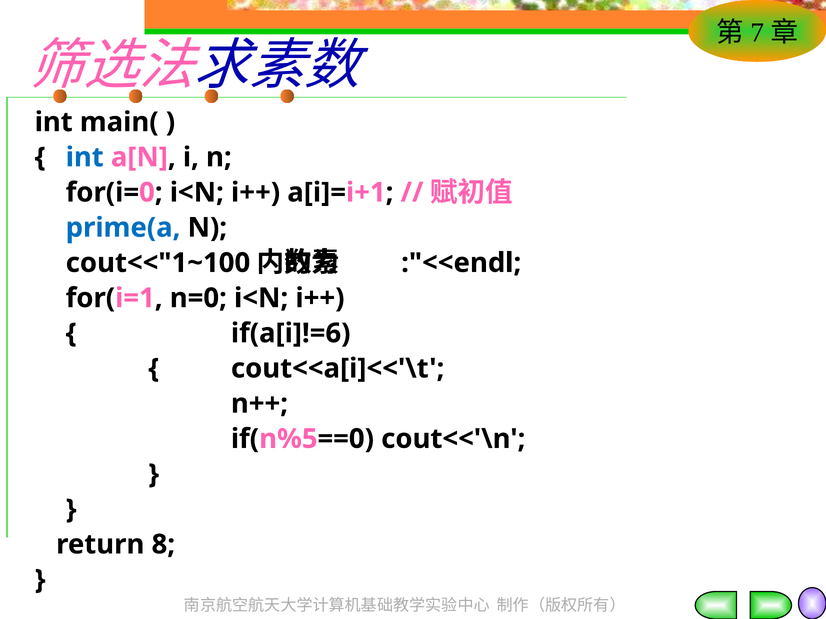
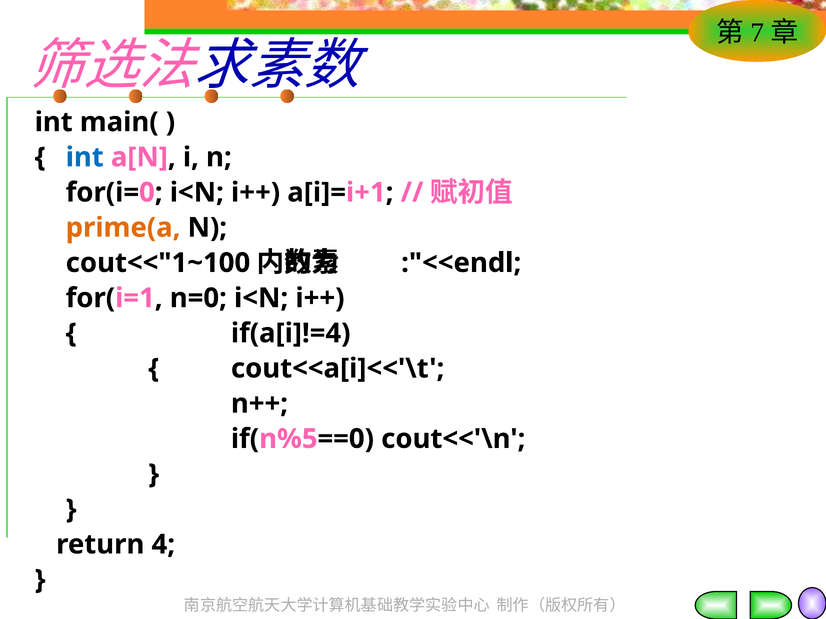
prime(a colour: blue -> orange
if(a[i]!=6: if(a[i]!=6 -> if(a[i]!=4
8: 8 -> 4
